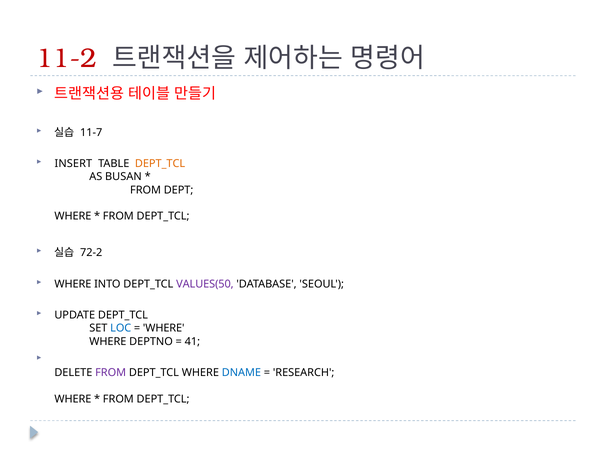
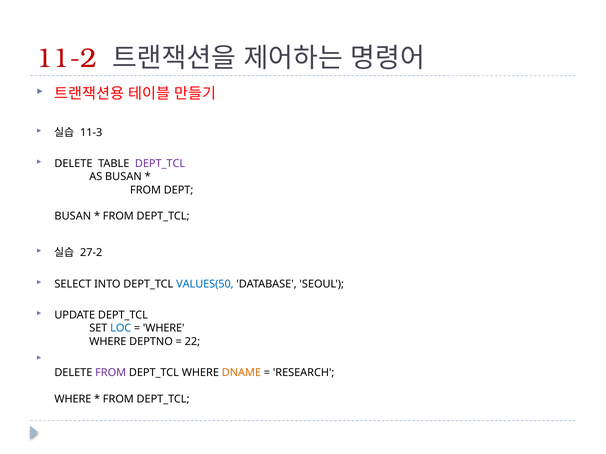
11-7: 11-7 -> 11-3
INSERT at (73, 164): INSERT -> DELETE
DEPT_TCL at (160, 164) colour: orange -> purple
WHERE at (73, 216): WHERE -> BUSAN
72-2: 72-2 -> 27-2
WHERE at (73, 284): WHERE -> SELECT
VALUES(50 colour: purple -> blue
41: 41 -> 22
DNAME colour: blue -> orange
